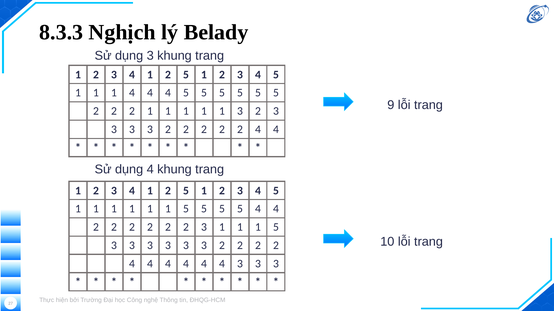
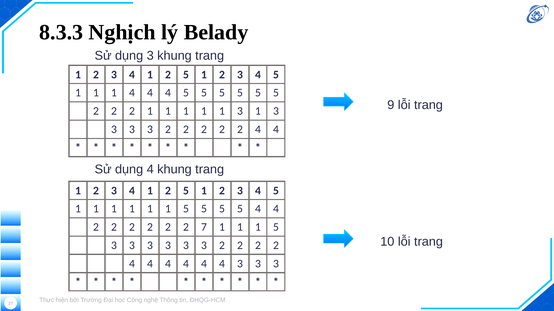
1 3 2: 2 -> 1
2 2 3: 3 -> 7
